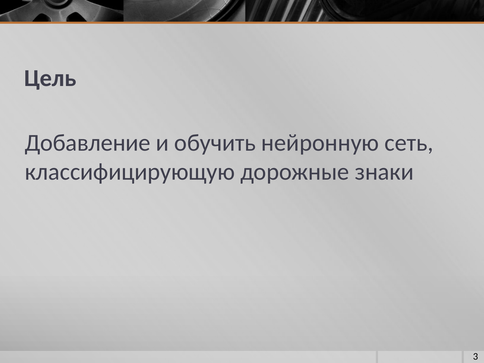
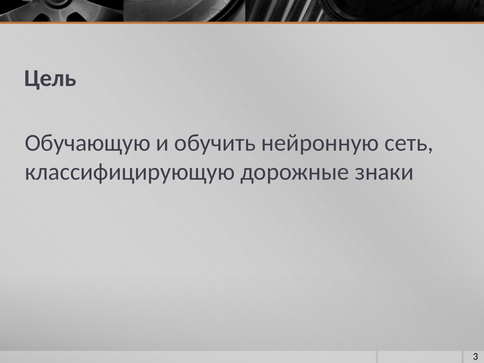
Добавление: Добавление -> Обучающую
